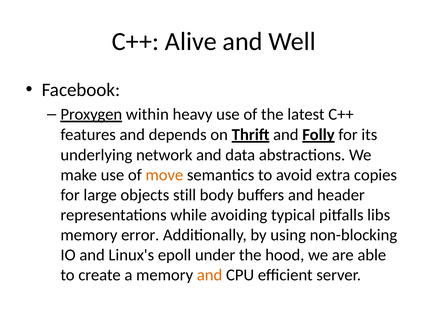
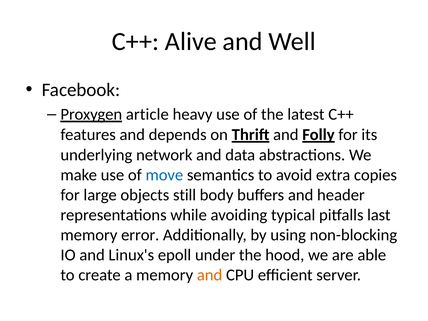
within: within -> article
move colour: orange -> blue
libs: libs -> last
